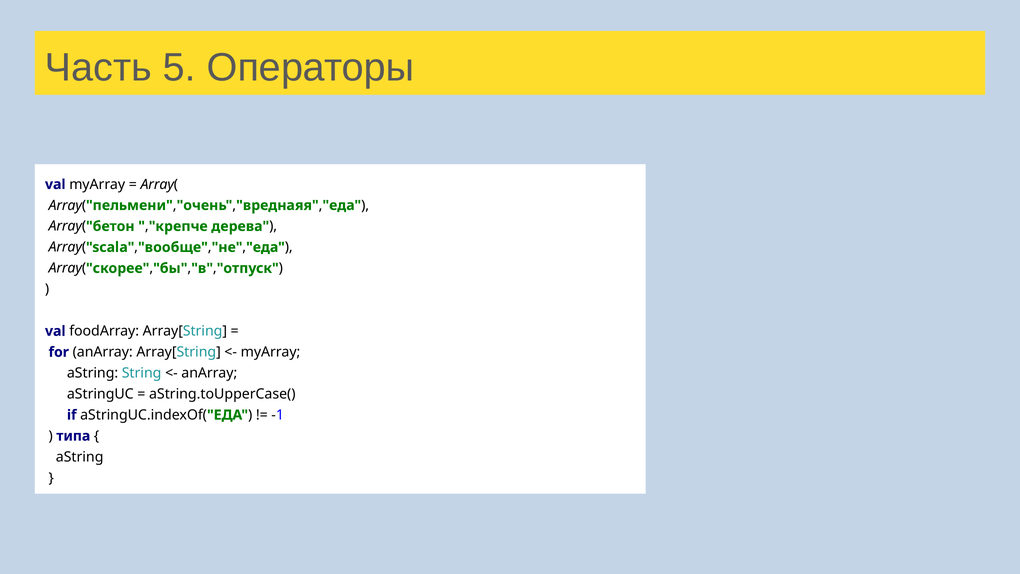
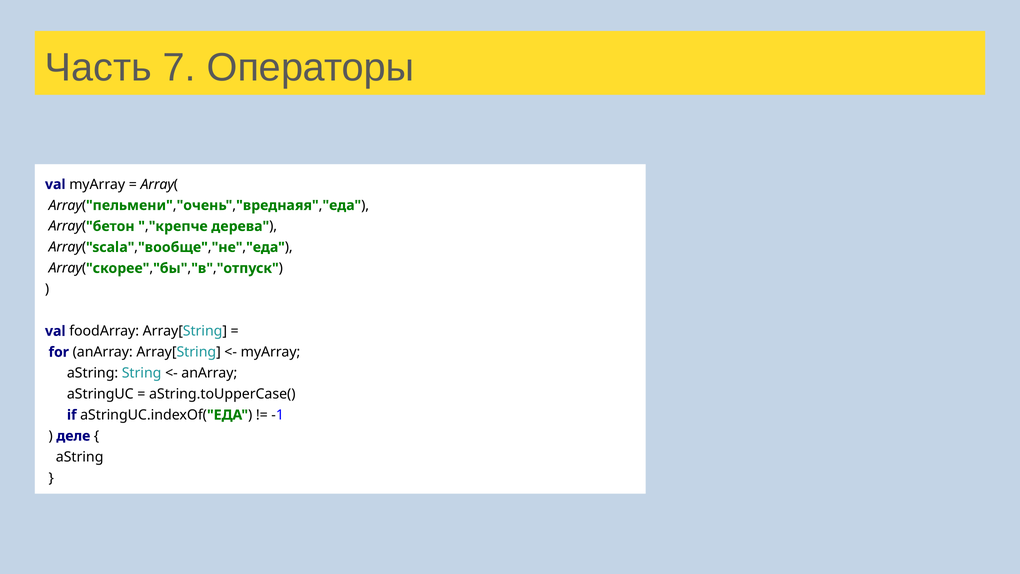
5: 5 -> 7
типа: типа -> деле
